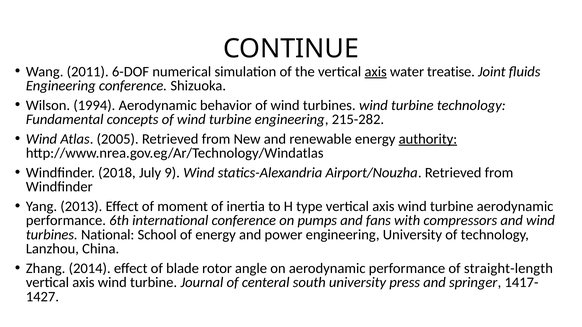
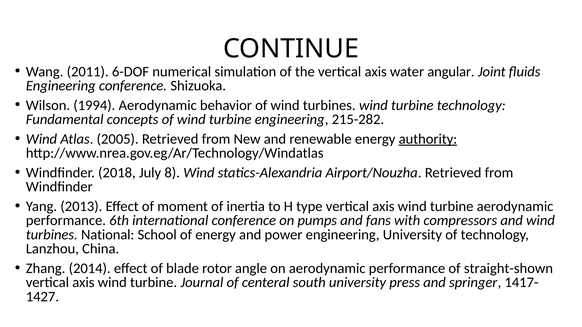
axis at (376, 72) underline: present -> none
treatise: treatise -> angular
9: 9 -> 8
straight-length: straight-length -> straight-shown
